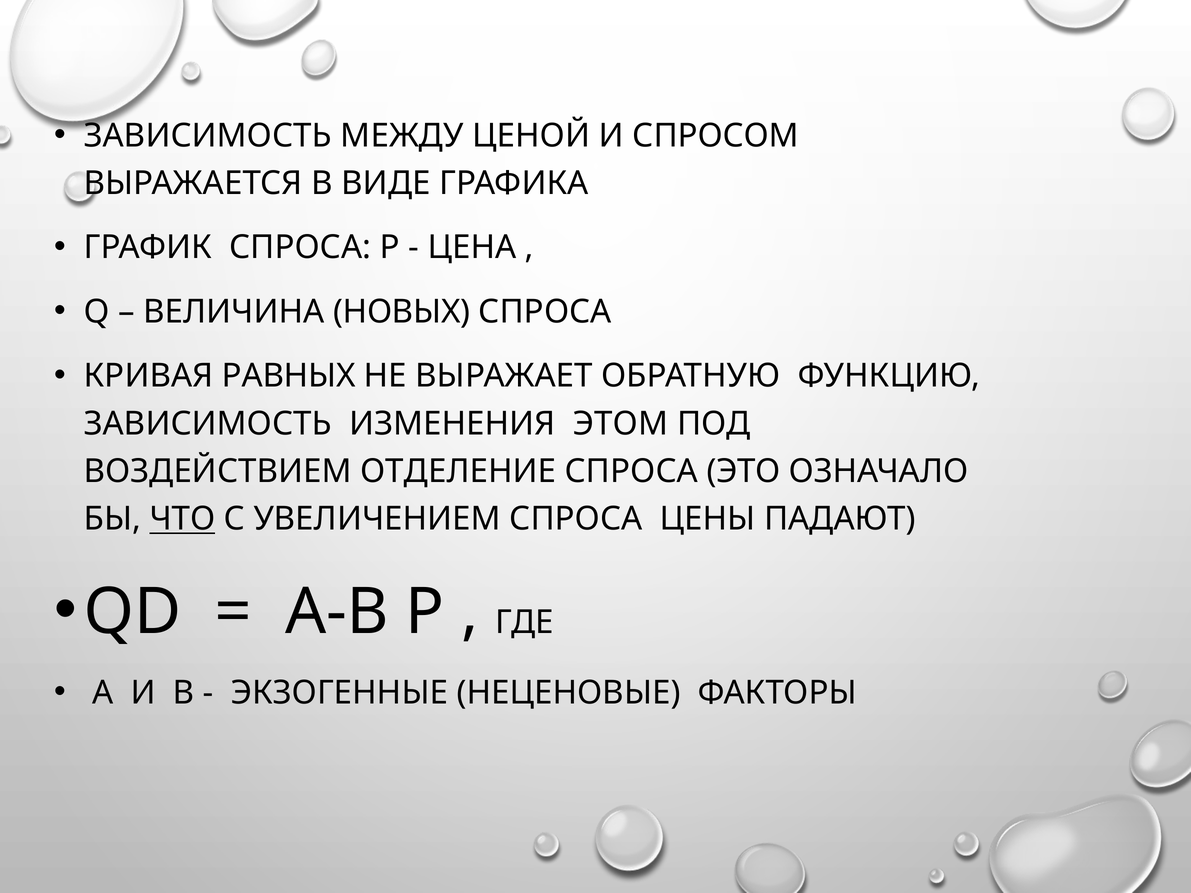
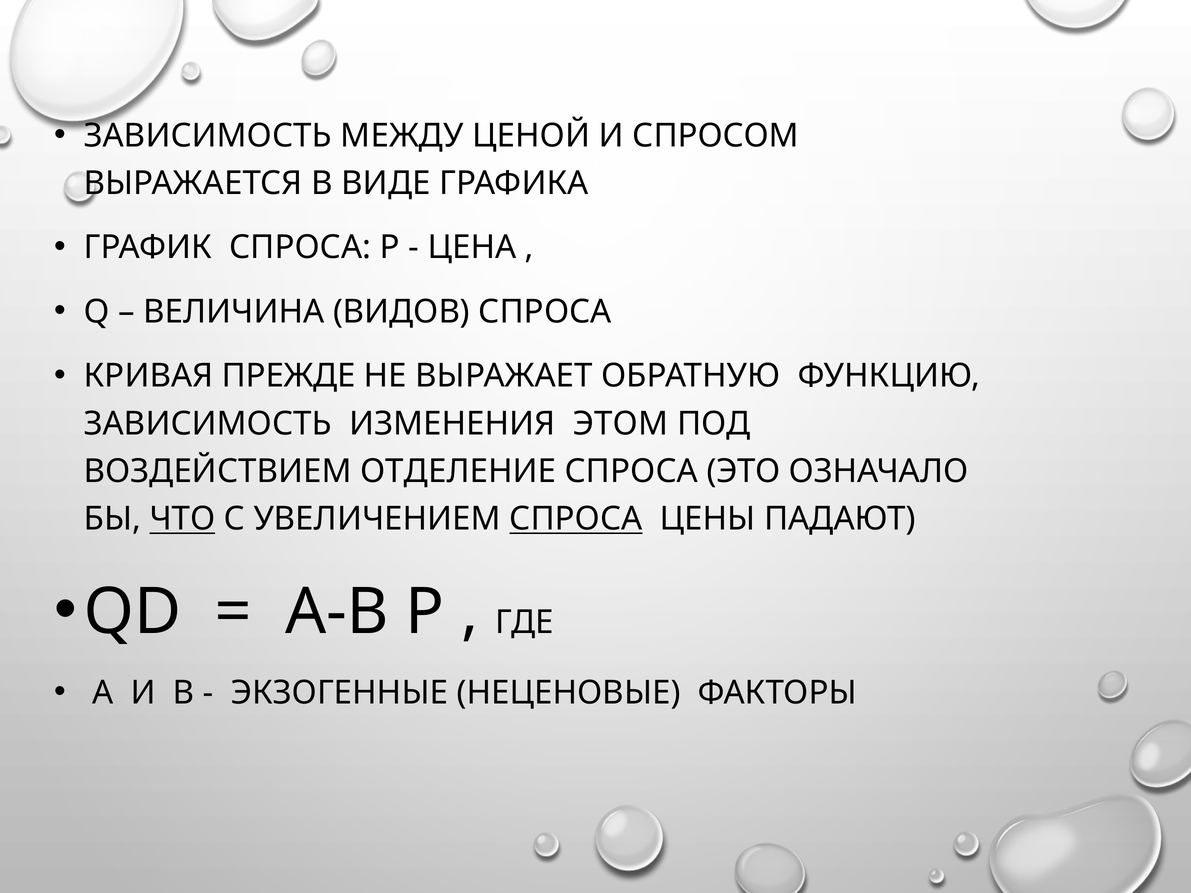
НОВЫХ: НОВЫХ -> ВИДОВ
РАВНЫХ: РАВНЫХ -> ПРЕЖДЕ
СПРОСА at (576, 519) underline: none -> present
